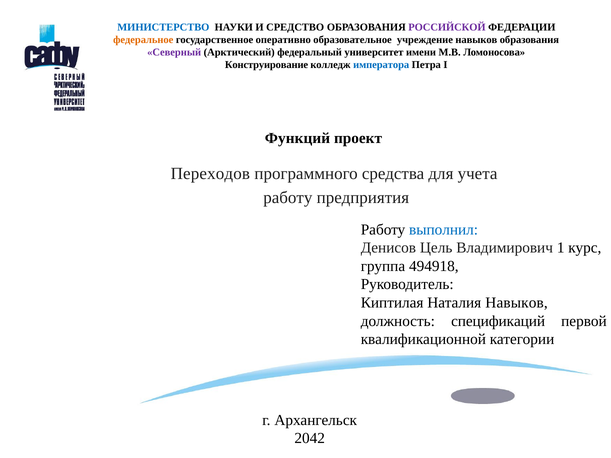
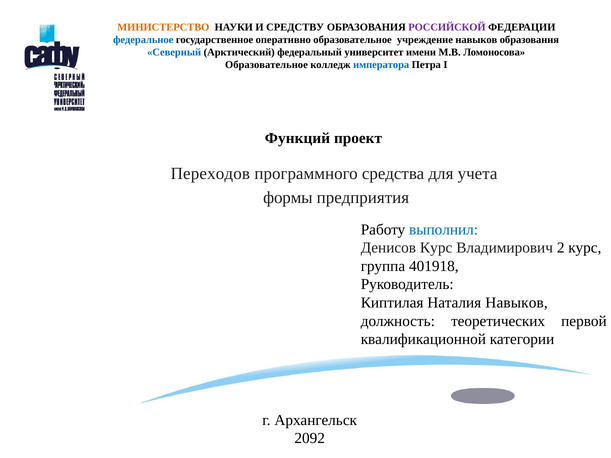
МИНИСТЕРСТВО colour: blue -> orange
СРЕДСТВО: СРЕДСТВО -> СРЕДСТВУ
федеральное colour: orange -> blue
Северный colour: purple -> blue
Конструирование at (267, 65): Конструирование -> Образовательное
работу at (288, 198): работу -> формы
Денисов Цель: Цель -> Курс
1: 1 -> 2
494918: 494918 -> 401918
спецификаций: спецификаций -> теоретических
2042: 2042 -> 2092
